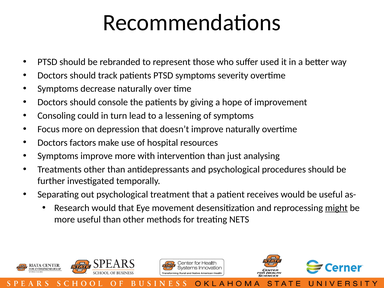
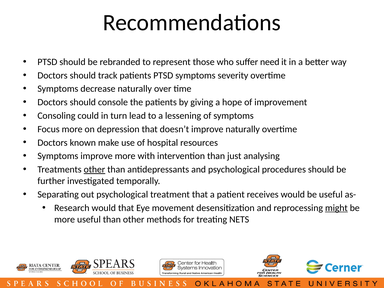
used: used -> need
factors: factors -> known
other at (94, 169) underline: none -> present
